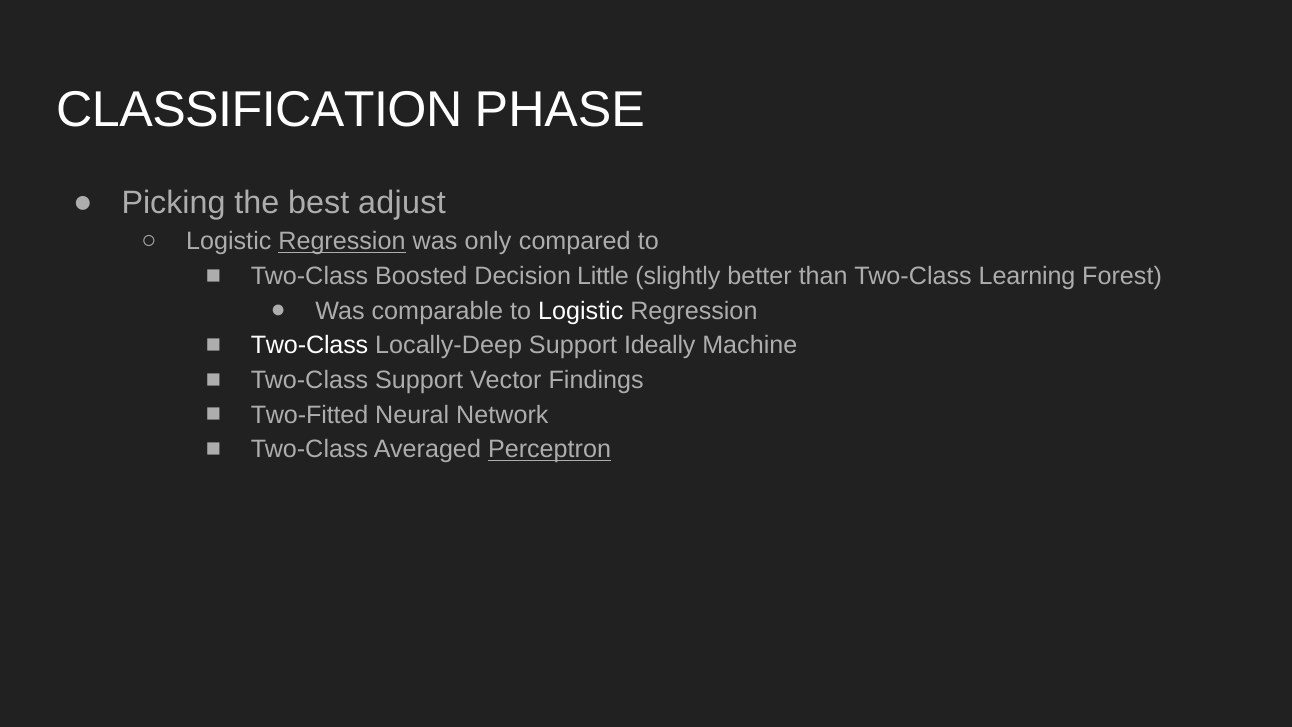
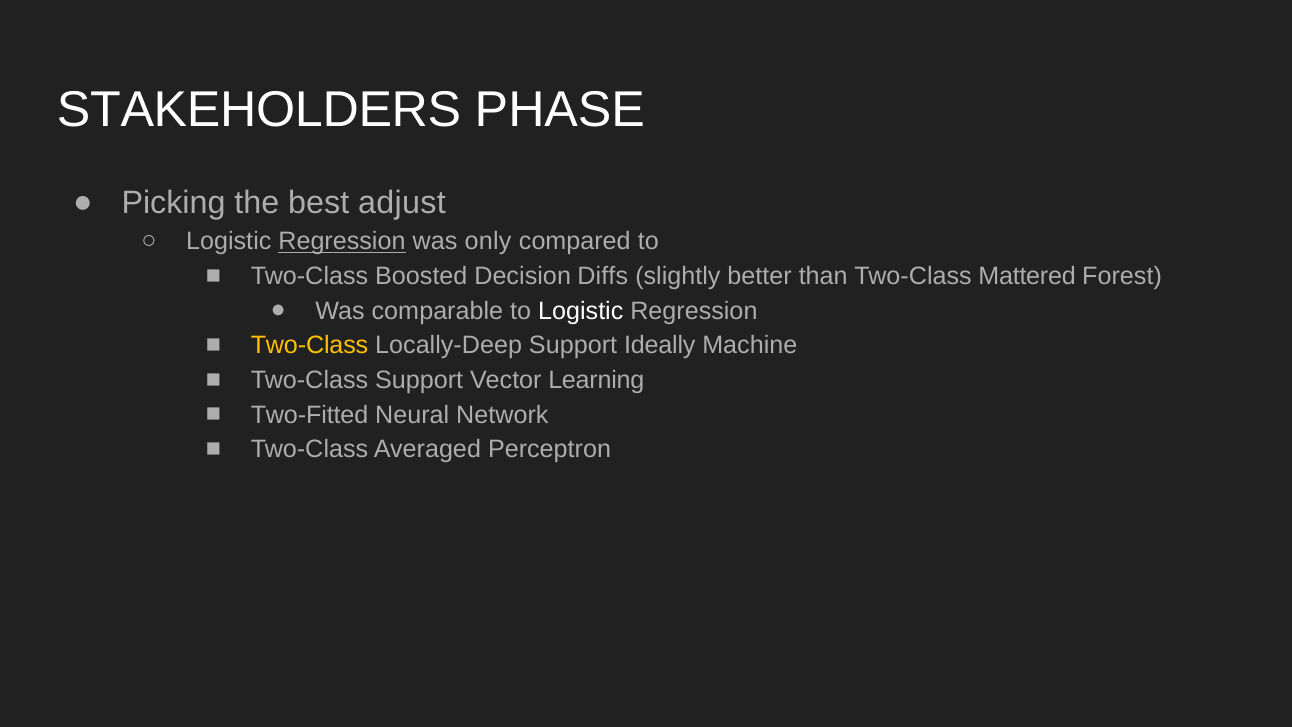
CLASSIFICATION: CLASSIFICATION -> STAKEHOLDERS
Little: Little -> Diffs
Learning: Learning -> Mattered
Two-Class at (310, 346) colour: white -> yellow
Findings: Findings -> Learning
Perceptron underline: present -> none
